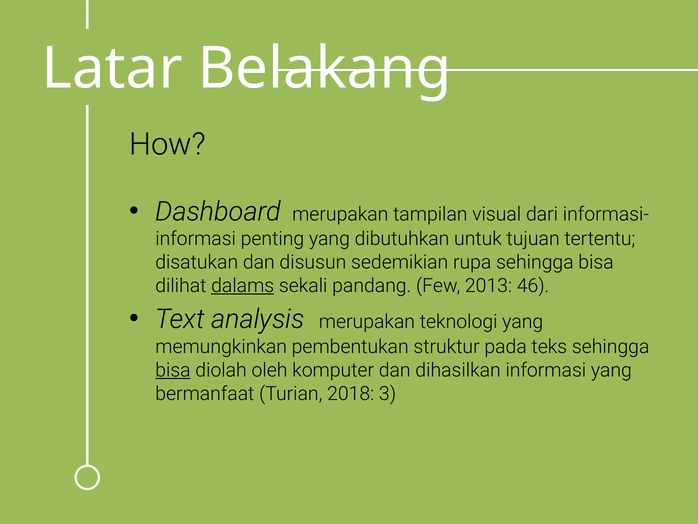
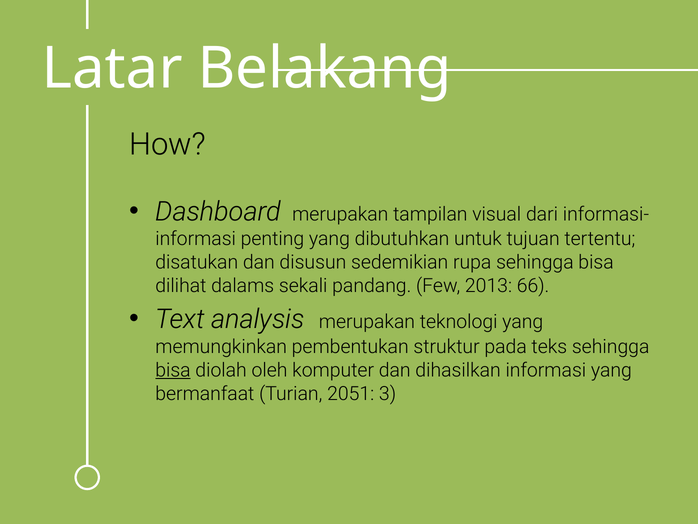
dalams underline: present -> none
46: 46 -> 66
2018: 2018 -> 2051
